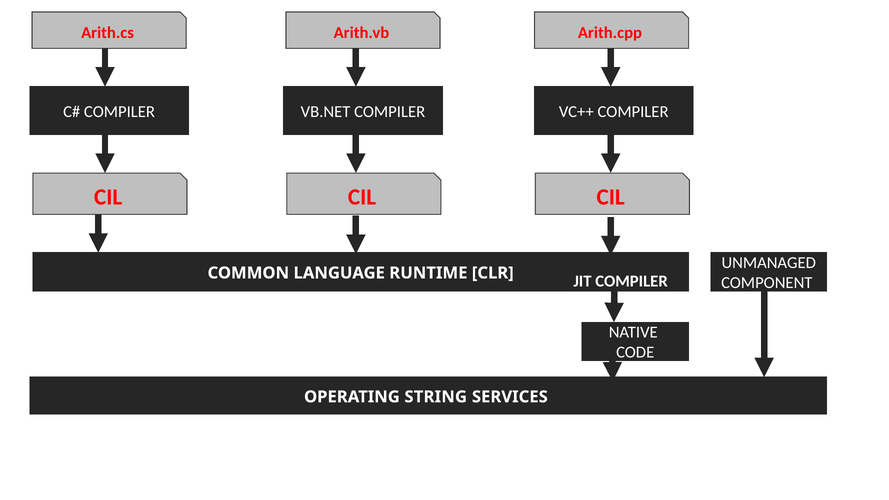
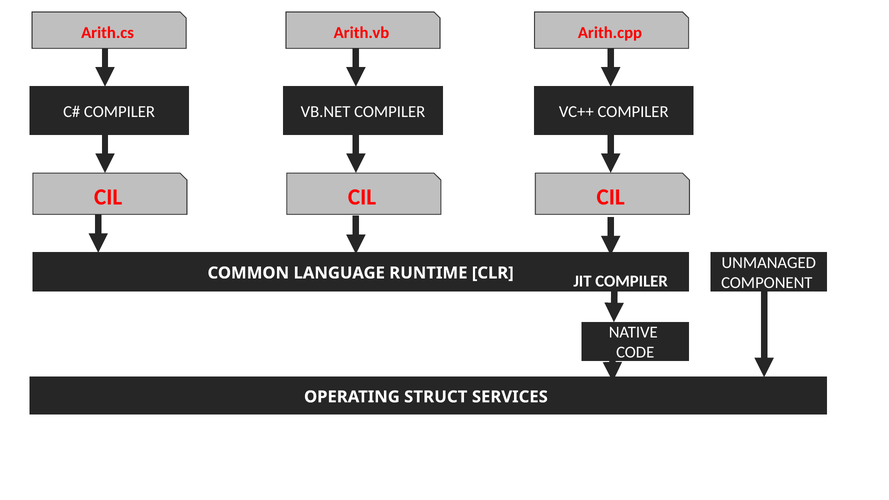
STRING: STRING -> STRUCT
